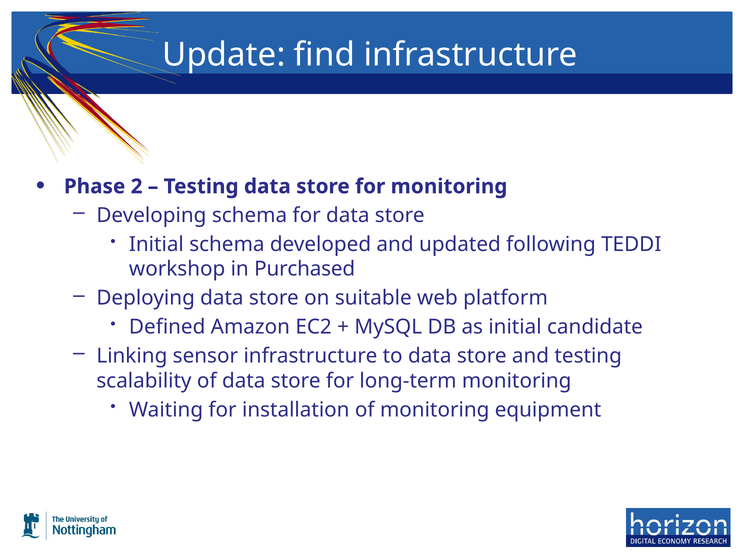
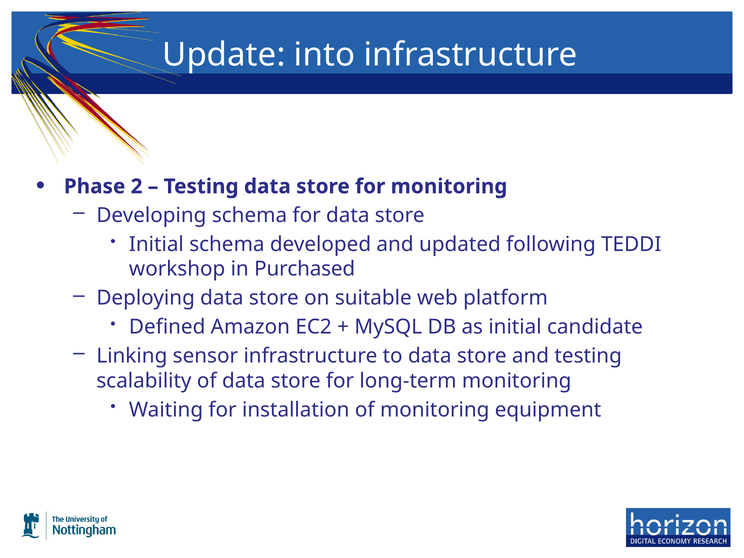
find: find -> into
